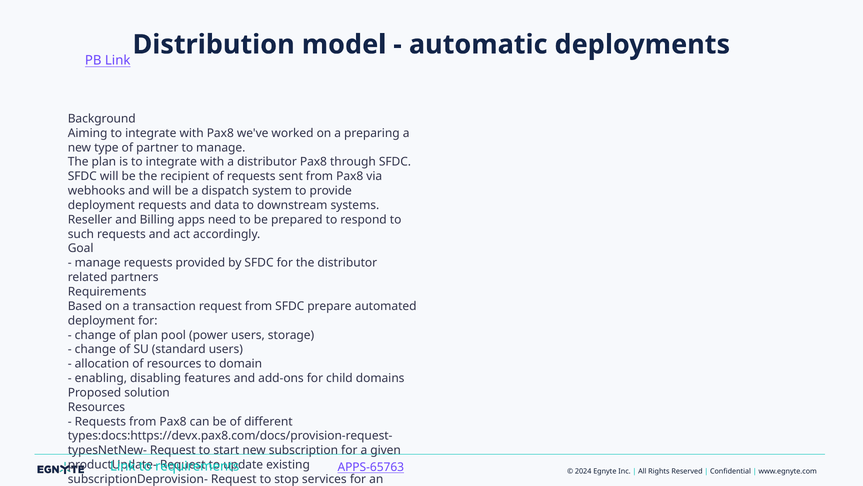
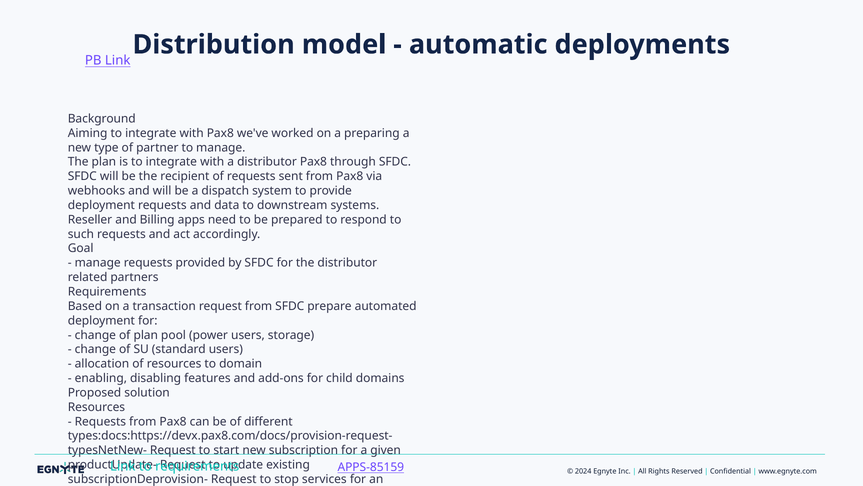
APPS-65763: APPS-65763 -> APPS-85159
